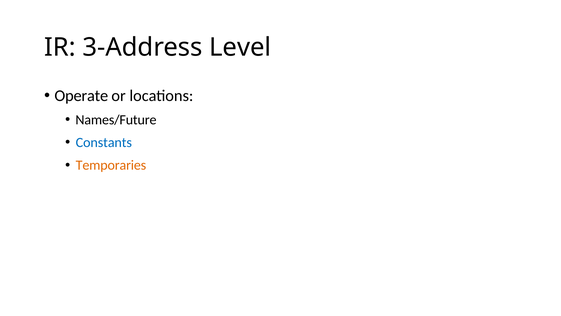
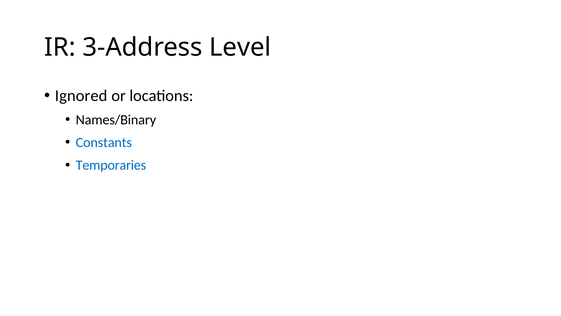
Operate: Operate -> Ignored
Names/Future: Names/Future -> Names/Binary
Temporaries colour: orange -> blue
